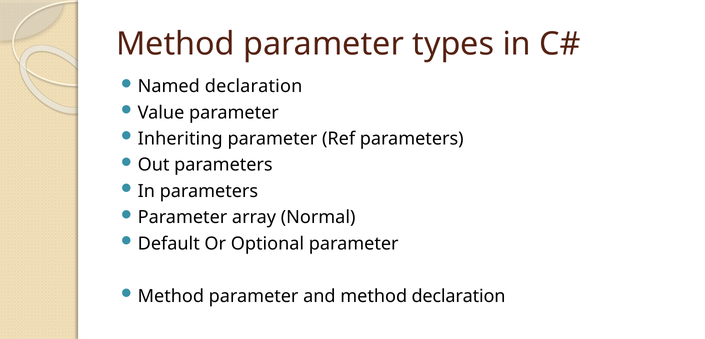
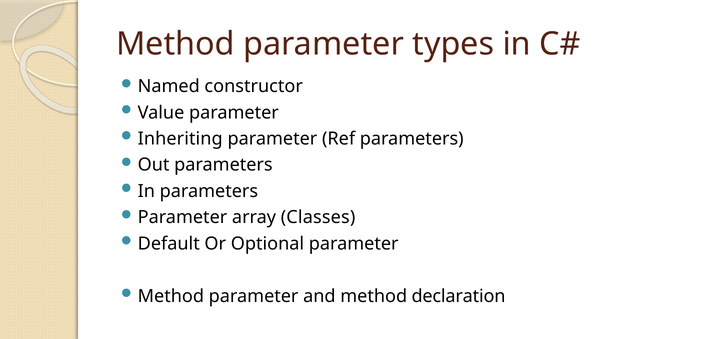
Named declaration: declaration -> constructor
Normal: Normal -> Classes
